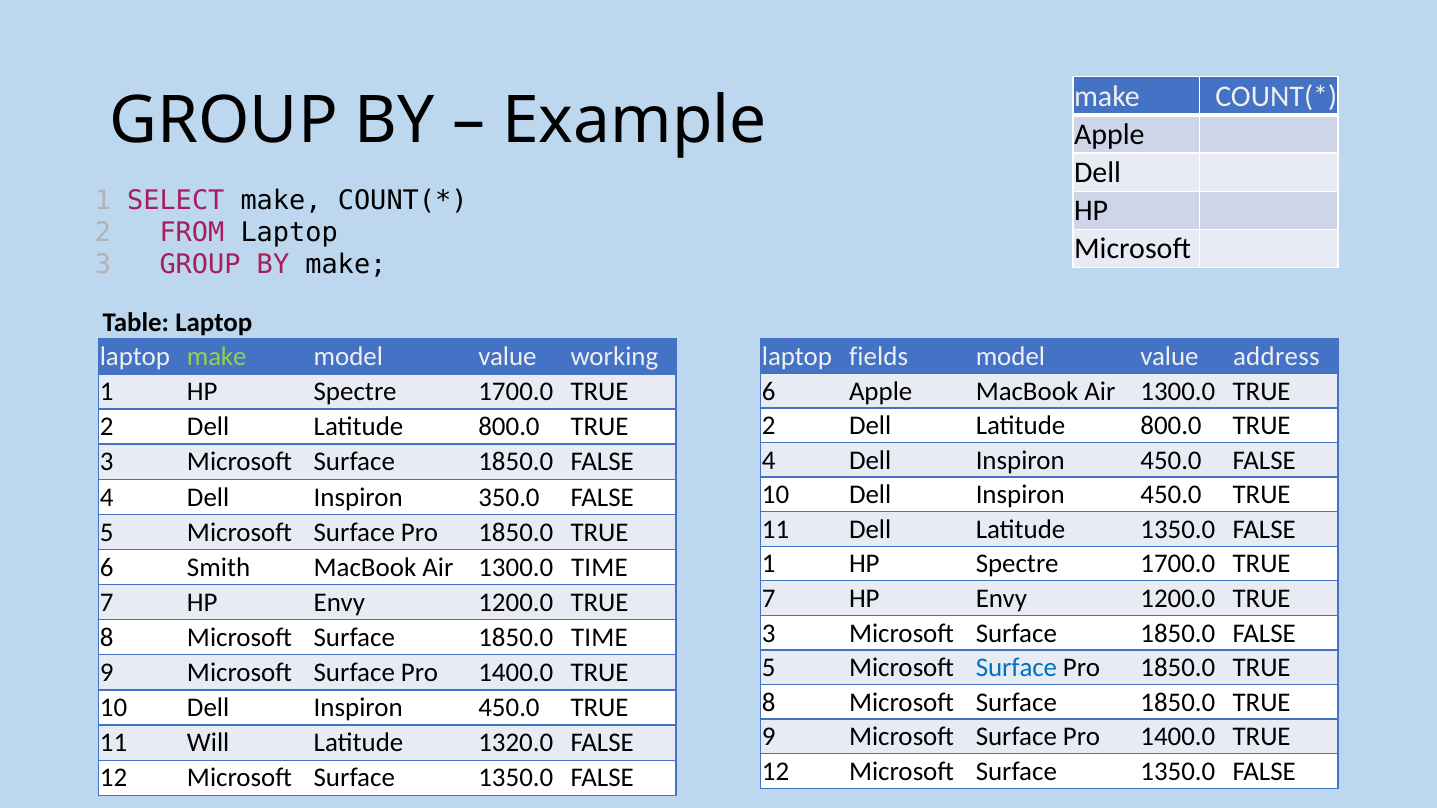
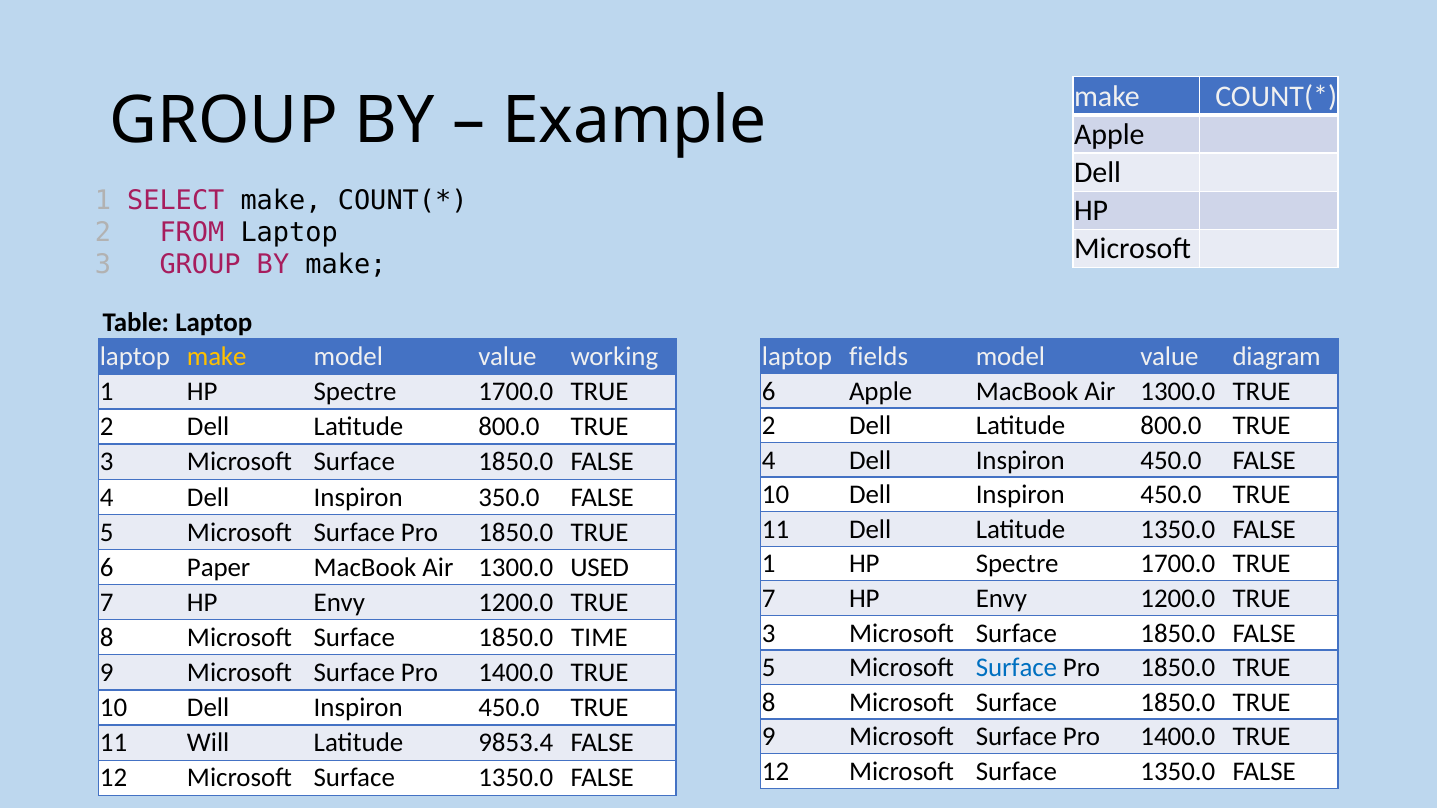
make at (217, 357) colour: light green -> yellow
address: address -> diagram
Smith: Smith -> Paper
1300.0 TIME: TIME -> USED
1320.0: 1320.0 -> 9853.4
